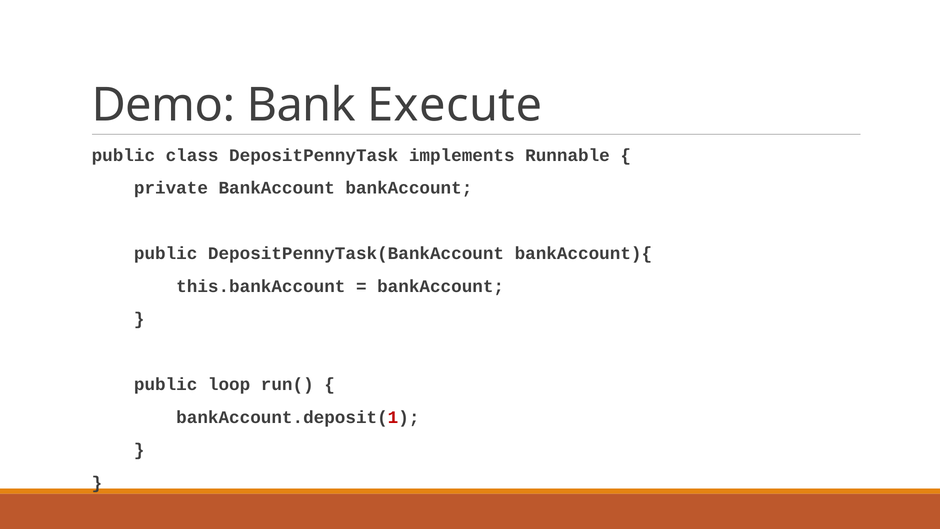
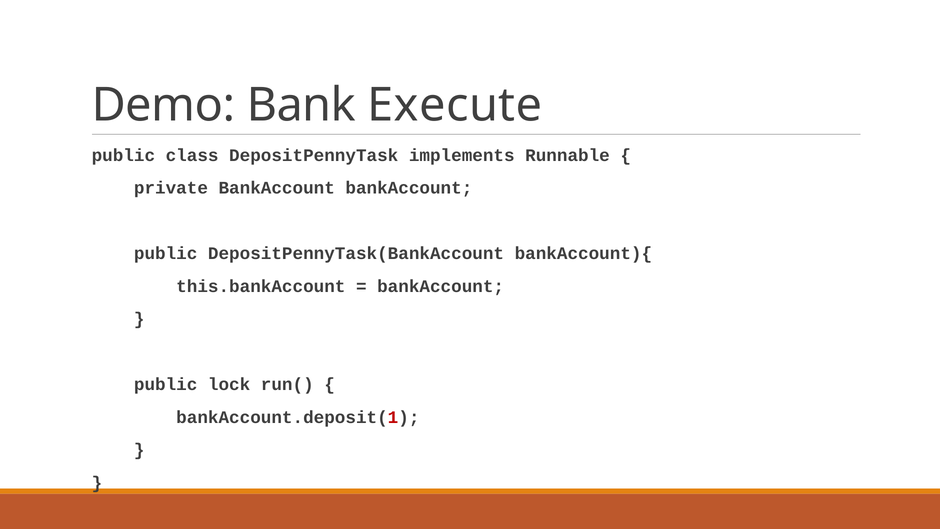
loop: loop -> lock
